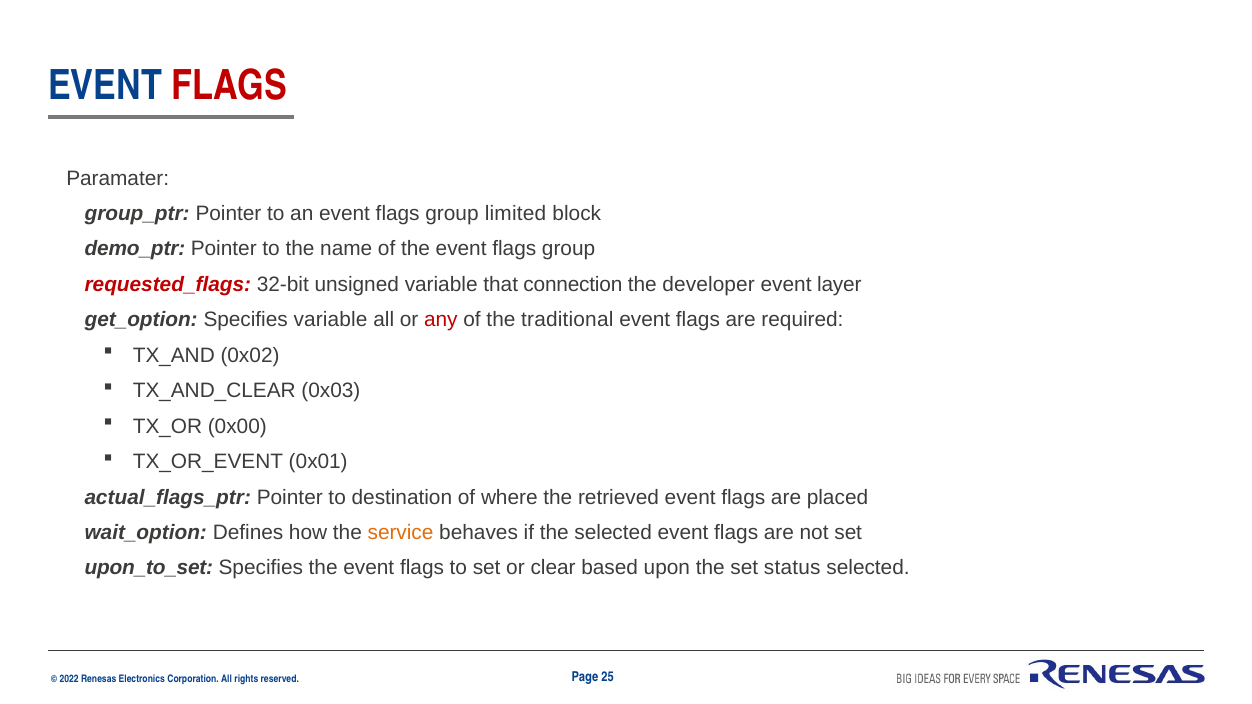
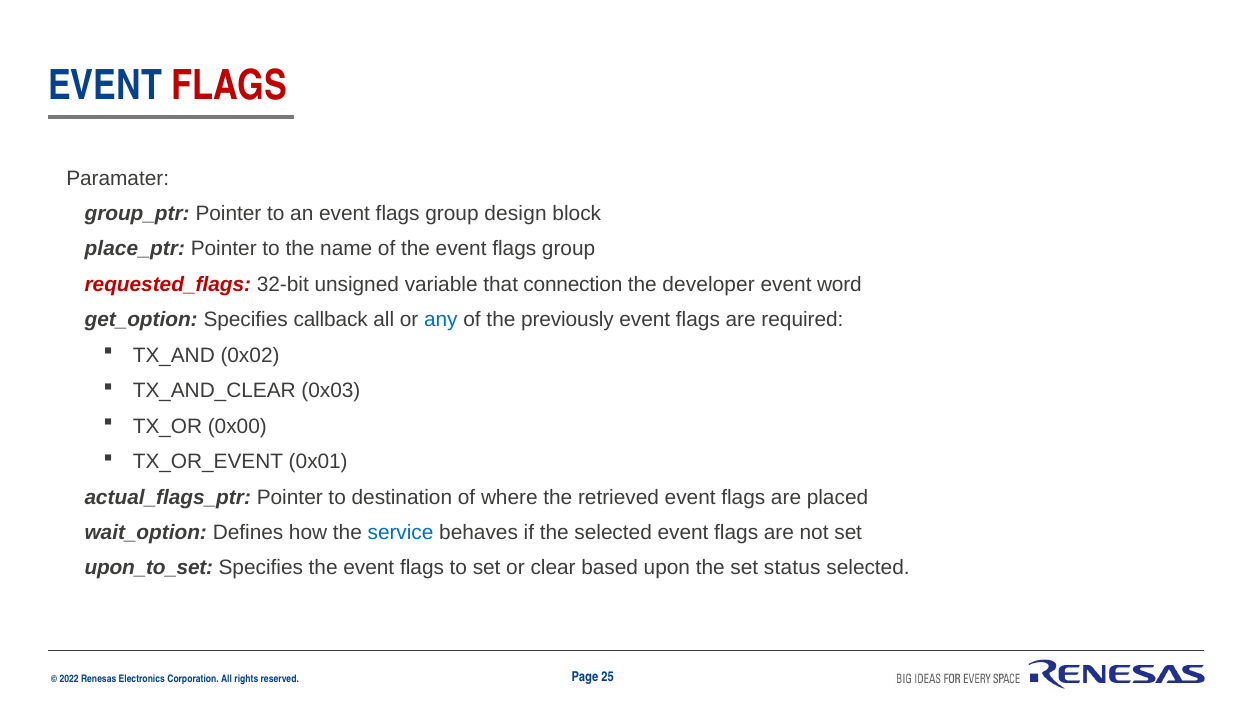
limited: limited -> design
demo_ptr: demo_ptr -> place_ptr
layer: layer -> word
Specifies variable: variable -> callback
any colour: red -> blue
traditional: traditional -> previously
service colour: orange -> blue
